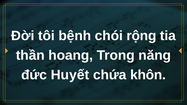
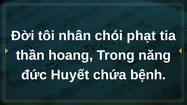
bệnh: bệnh -> nhân
rộng: rộng -> phạt
khôn: khôn -> bệnh
